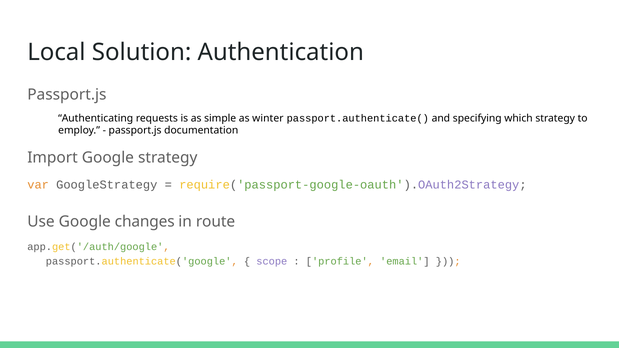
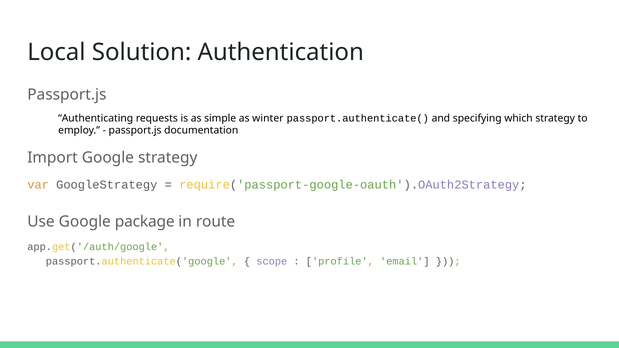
changes: changes -> package
